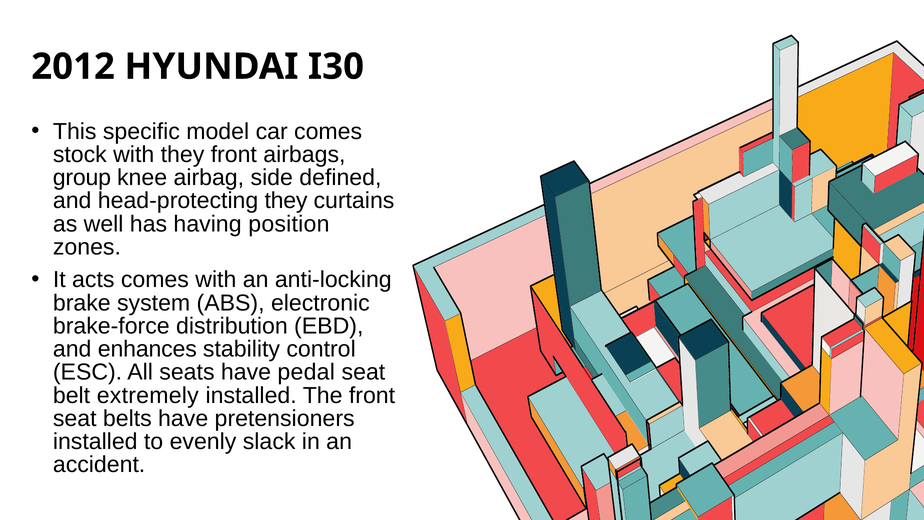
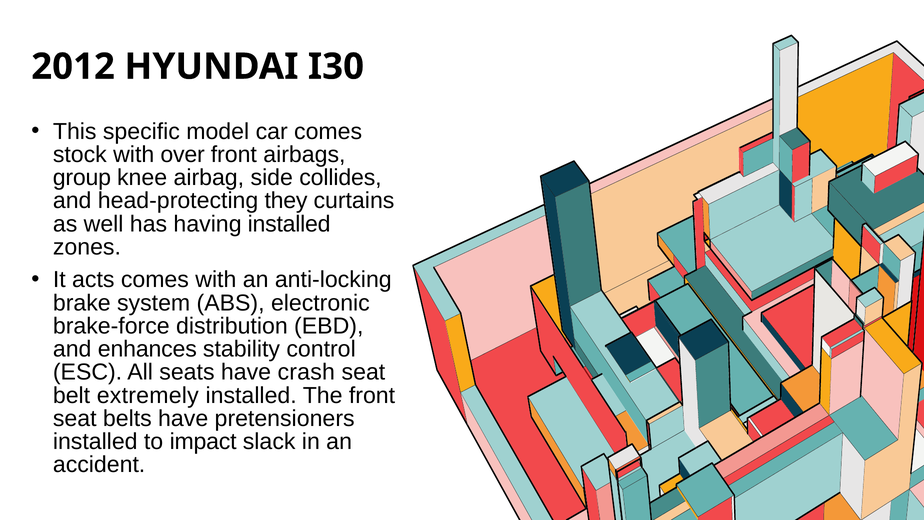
with they: they -> over
defined: defined -> collides
having position: position -> installed
pedal: pedal -> crash
evenly: evenly -> impact
